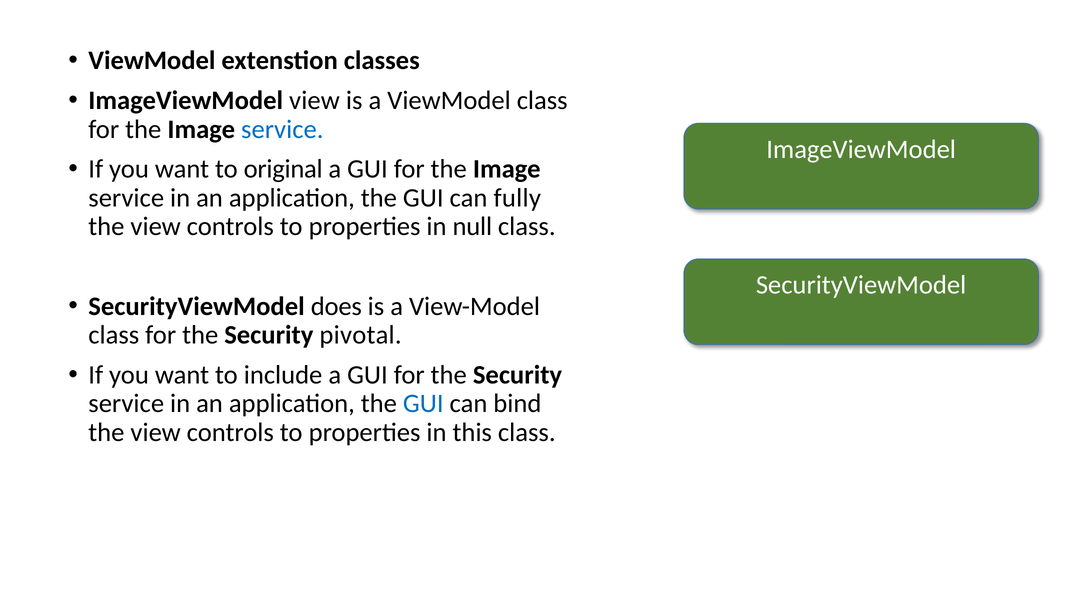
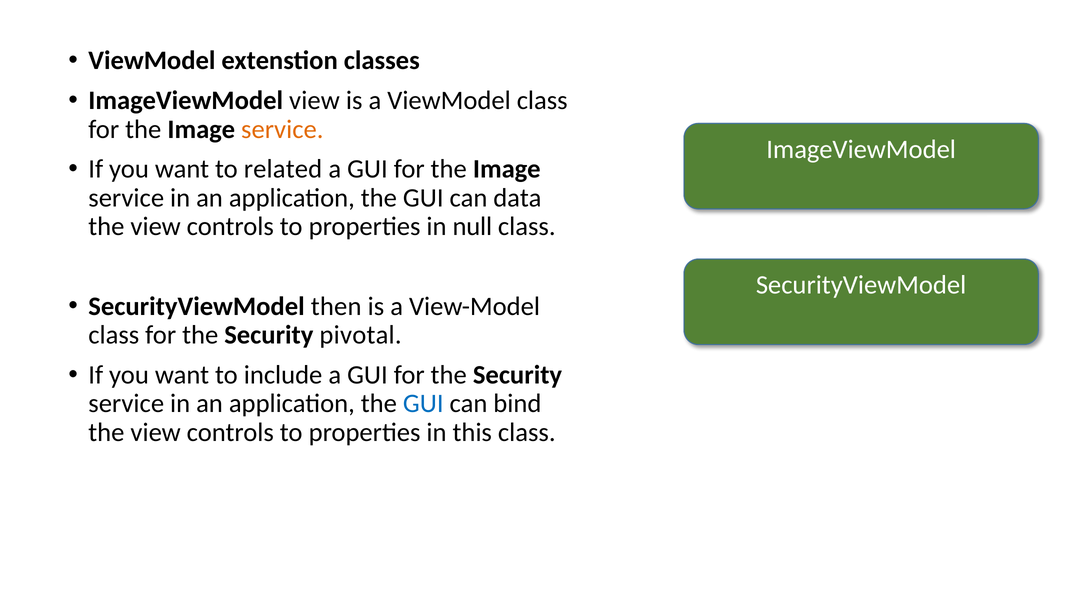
service at (282, 129) colour: blue -> orange
original: original -> related
fully: fully -> data
does: does -> then
